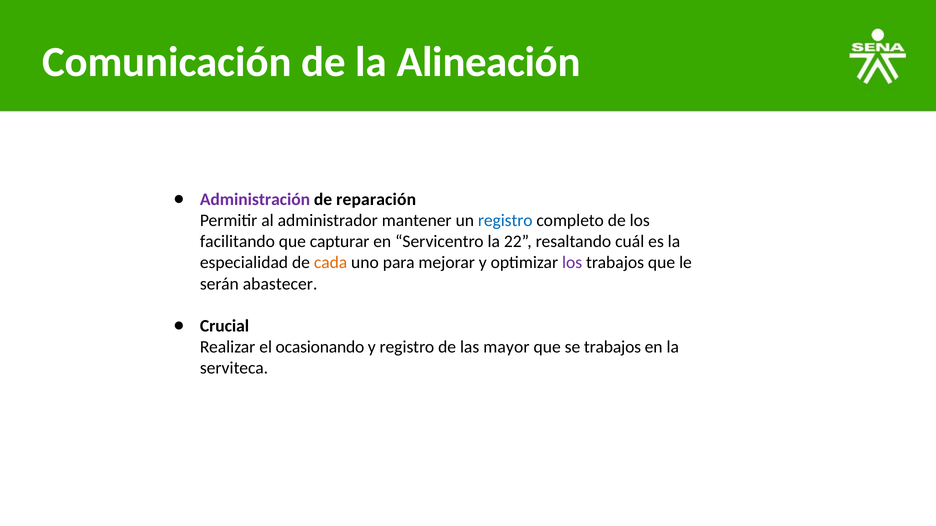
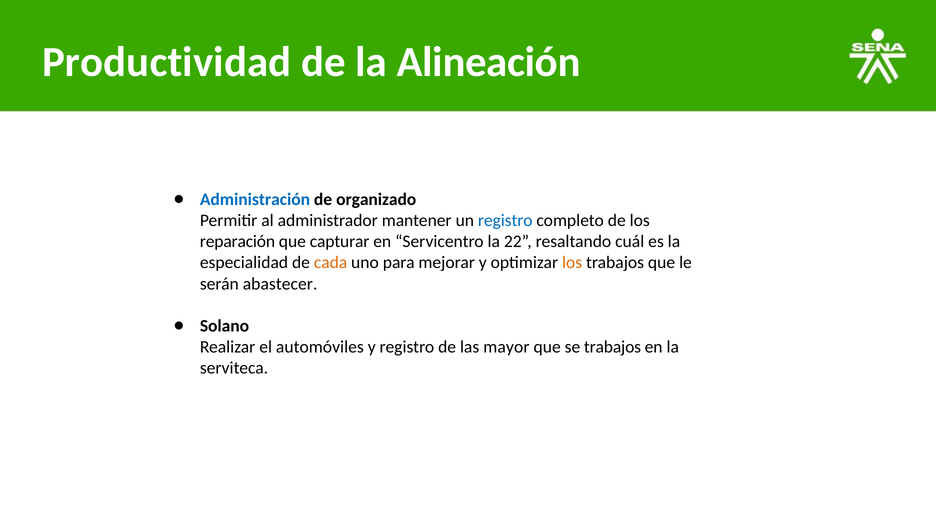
Comunicación: Comunicación -> Productividad
Administración colour: purple -> blue
reparación: reparación -> organizado
facilitando: facilitando -> reparación
los at (572, 263) colour: purple -> orange
Crucial: Crucial -> Solano
ocasionando: ocasionando -> automóviles
